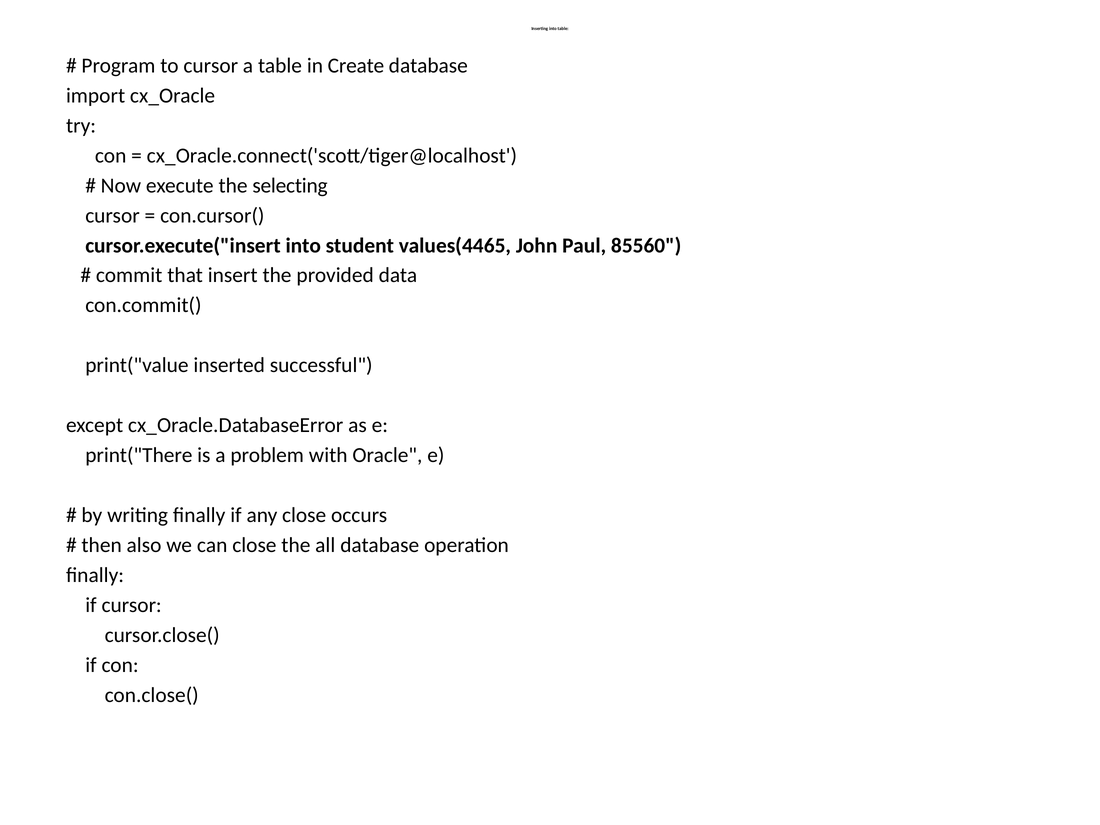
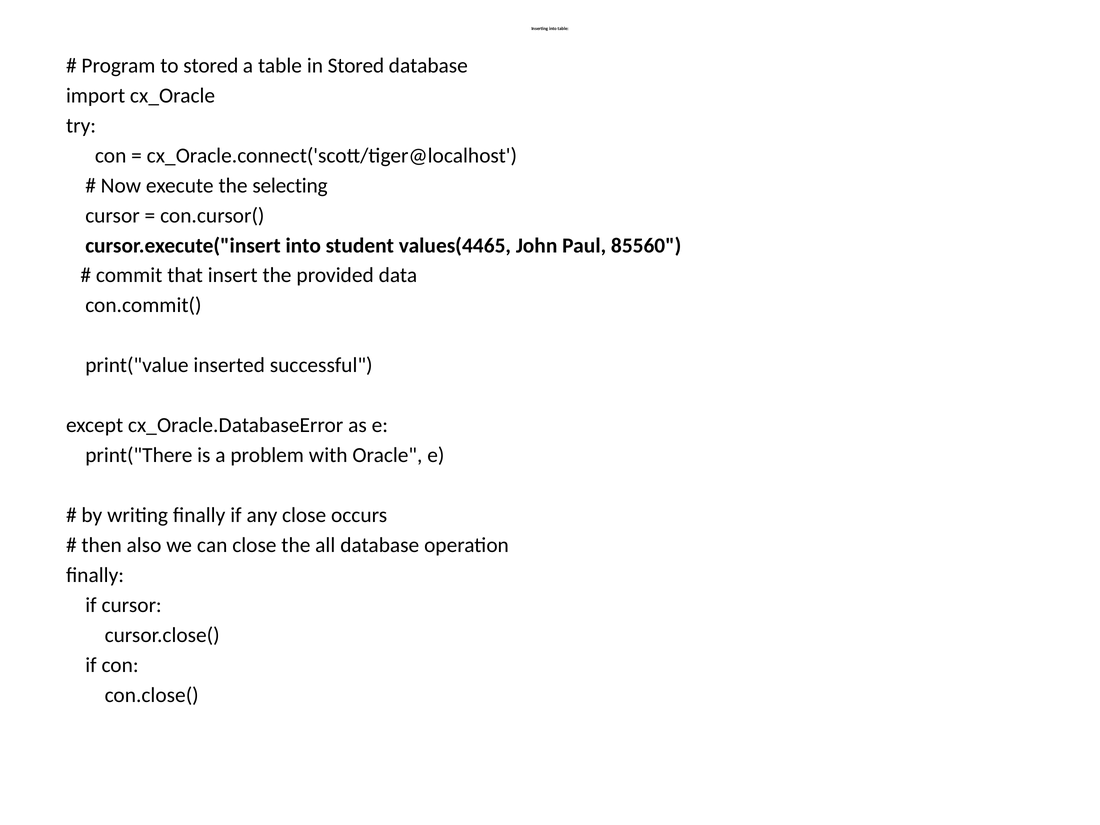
to cursor: cursor -> stored
in Create: Create -> Stored
